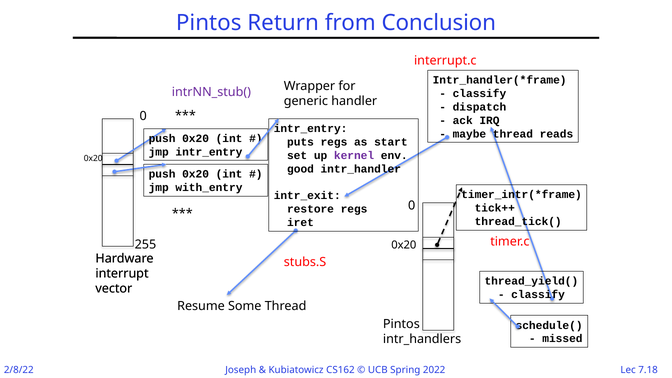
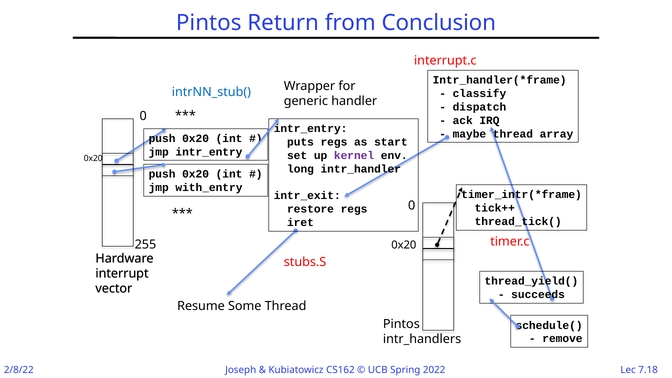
intrNN_stub( colour: purple -> blue
reads: reads -> array
good: good -> long
classify at (538, 295): classify -> succeeds
missed: missed -> remove
